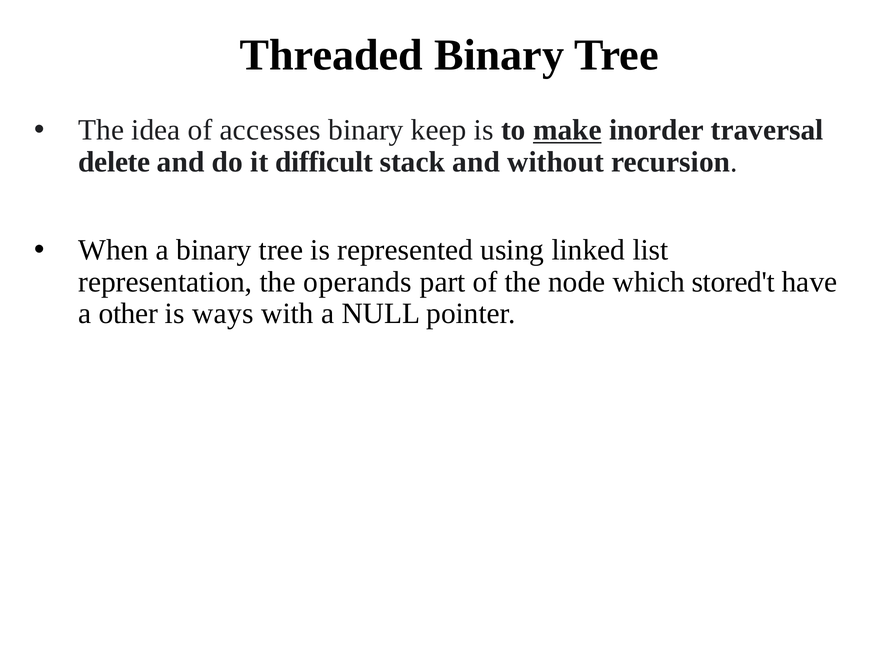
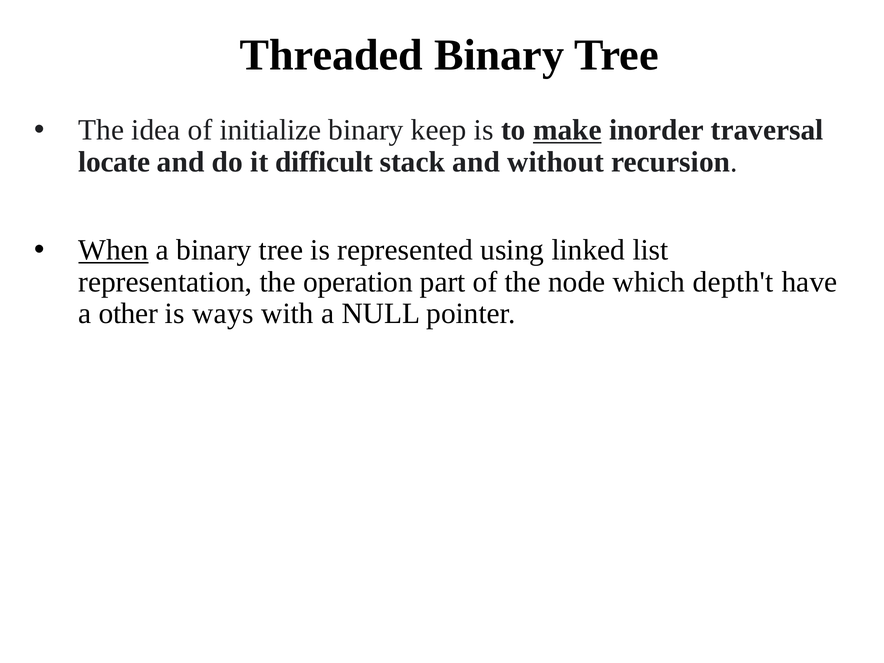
accesses: accesses -> initialize
delete: delete -> locate
When underline: none -> present
operands: operands -> operation
stored't: stored't -> depth't
